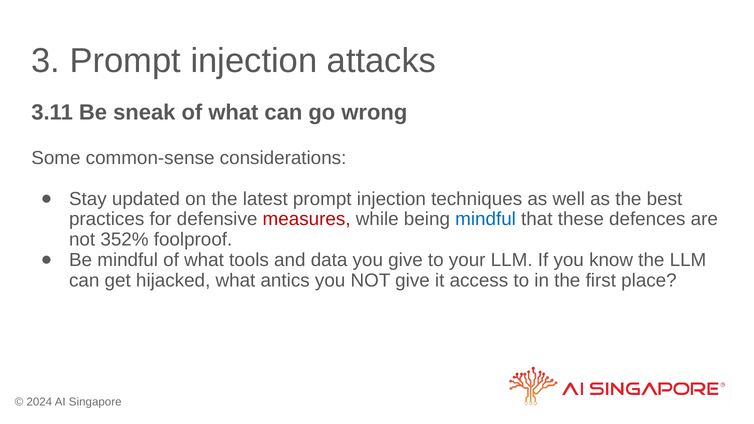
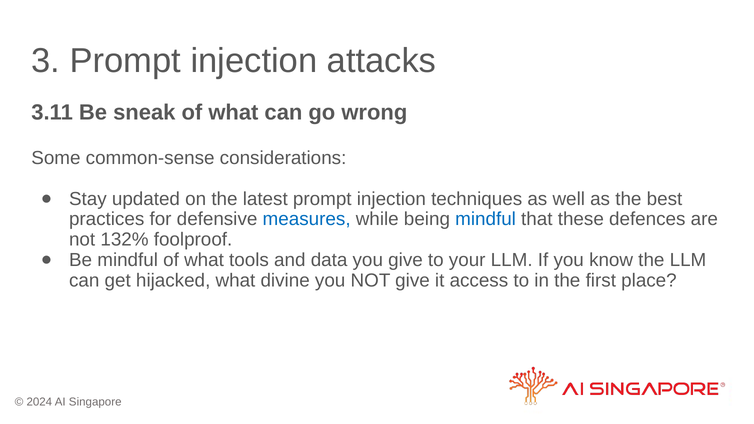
measures colour: red -> blue
352%: 352% -> 132%
antics: antics -> divine
